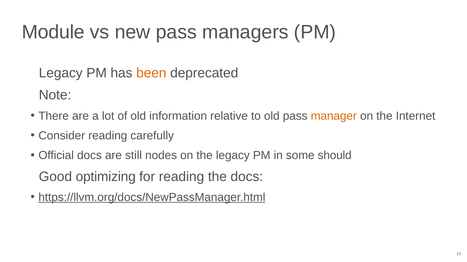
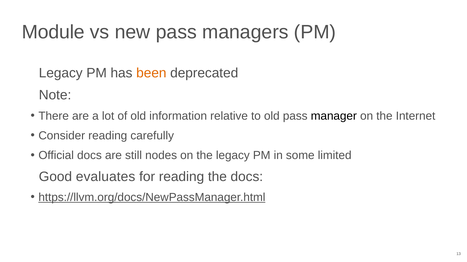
manager colour: orange -> black
should: should -> limited
optimizing: optimizing -> evaluates
